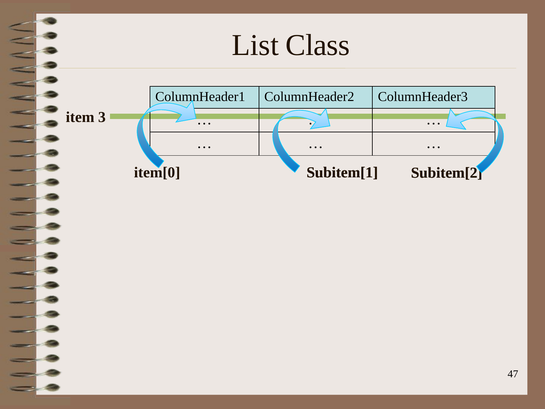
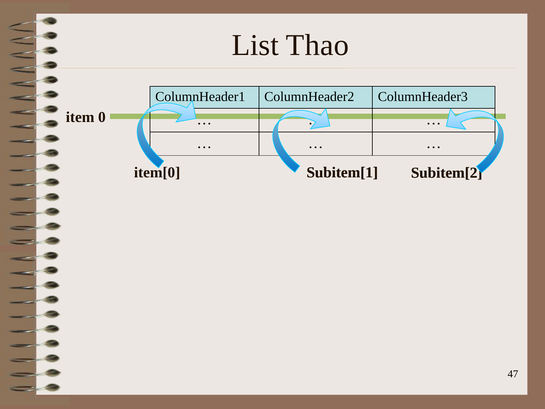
Class: Class -> Thao
3: 3 -> 0
